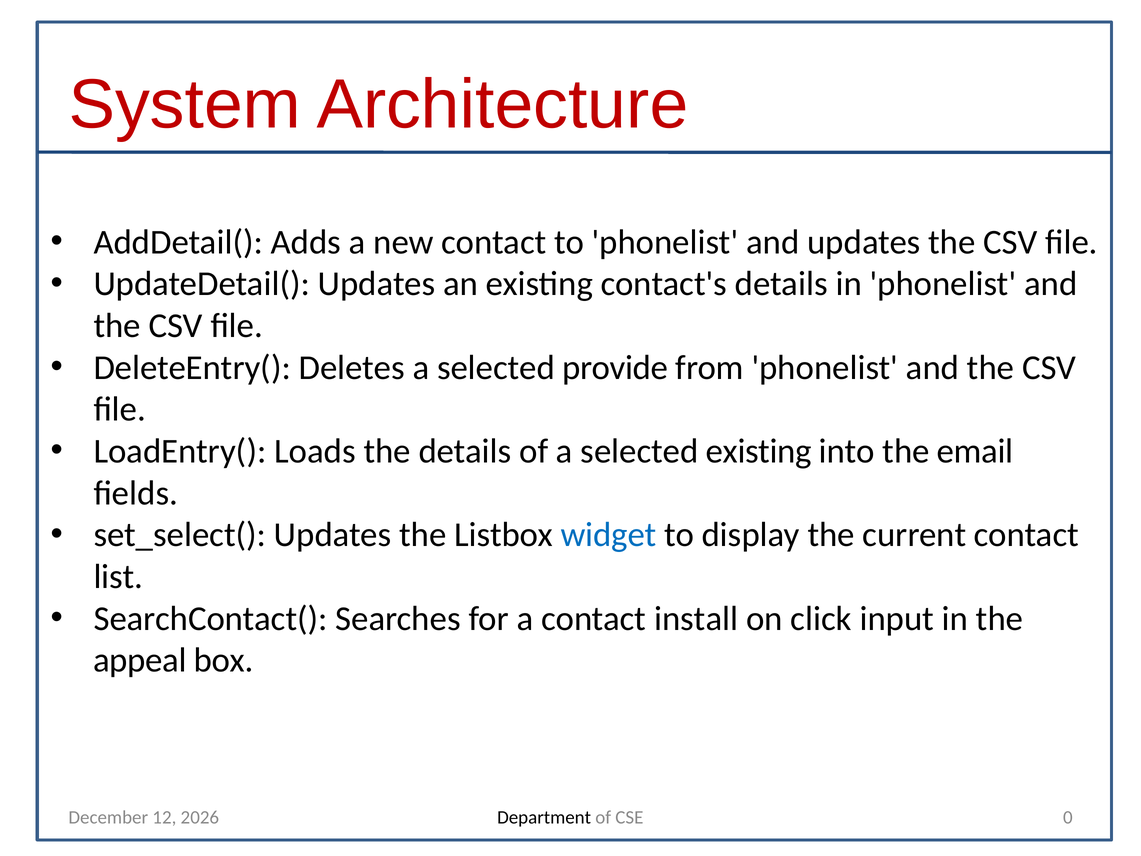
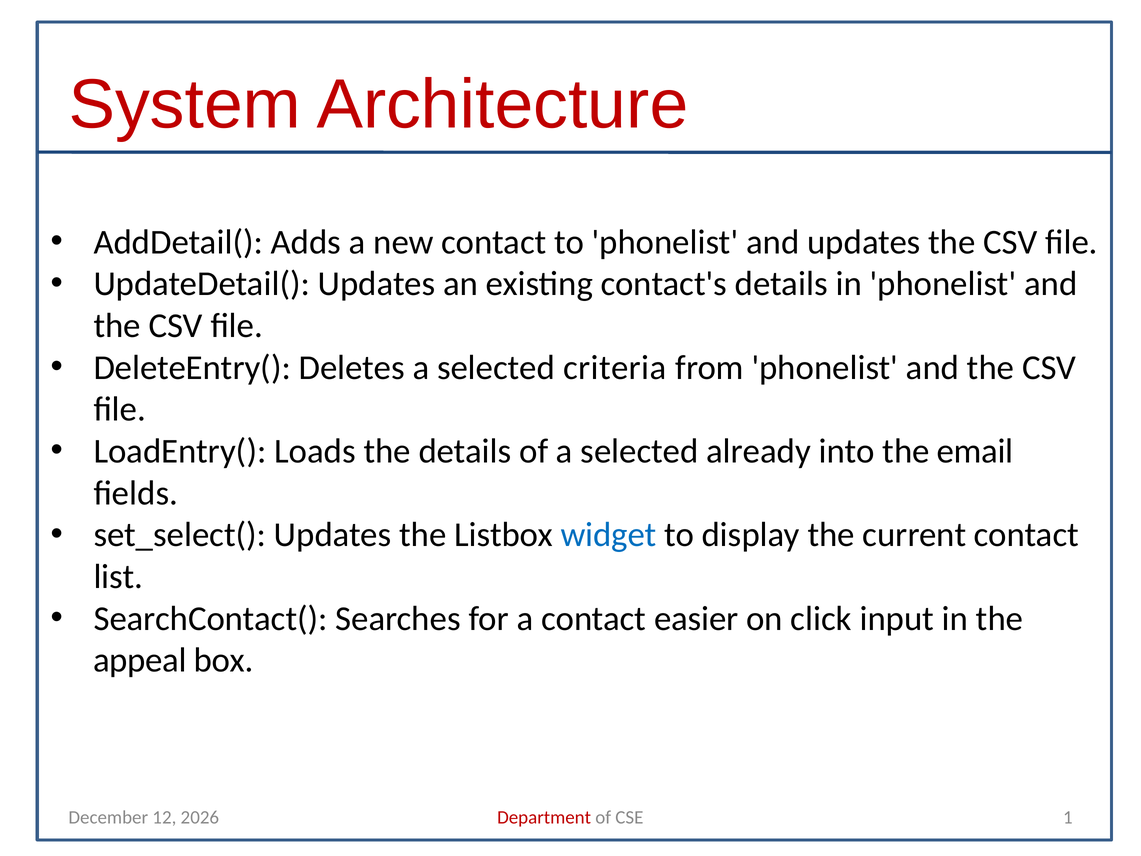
provide: provide -> criteria
selected existing: existing -> already
install: install -> easier
Department colour: black -> red
0: 0 -> 1
